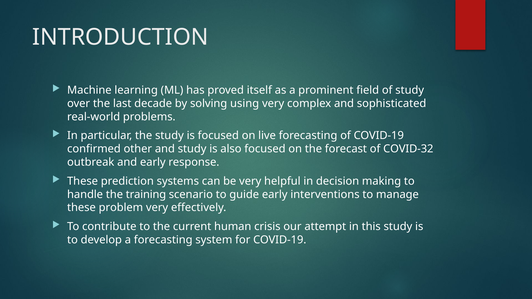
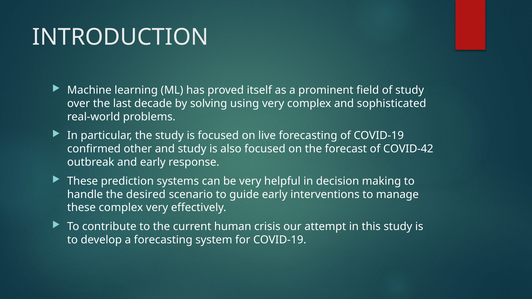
COVID-32: COVID-32 -> COVID-42
training: training -> desired
these problem: problem -> complex
